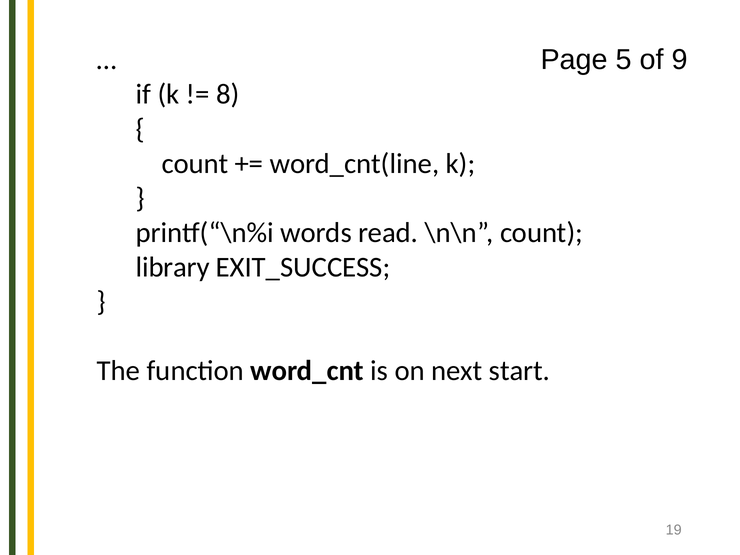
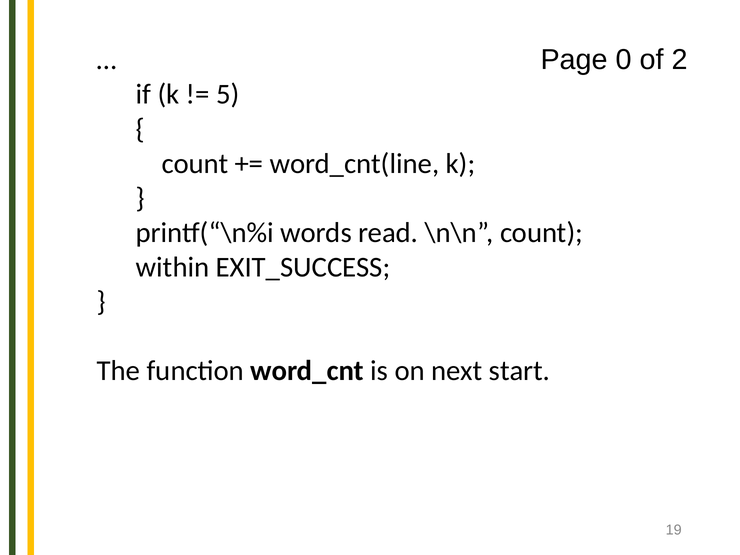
5: 5 -> 0
9: 9 -> 2
8: 8 -> 5
library: library -> within
